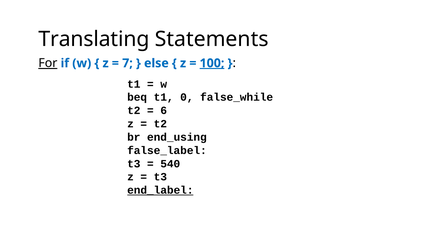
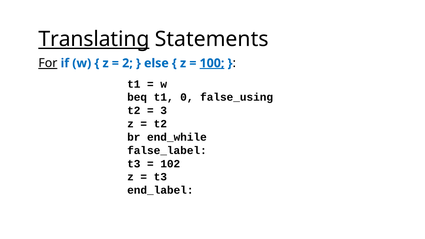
Translating underline: none -> present
7: 7 -> 2
false_while: false_while -> false_using
6: 6 -> 3
end_using: end_using -> end_while
540: 540 -> 102
end_label underline: present -> none
